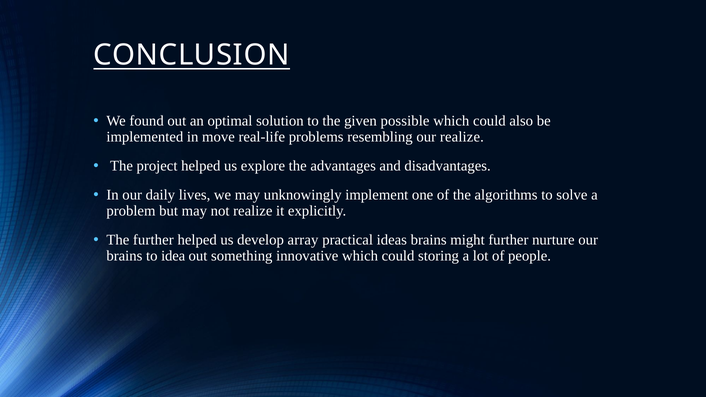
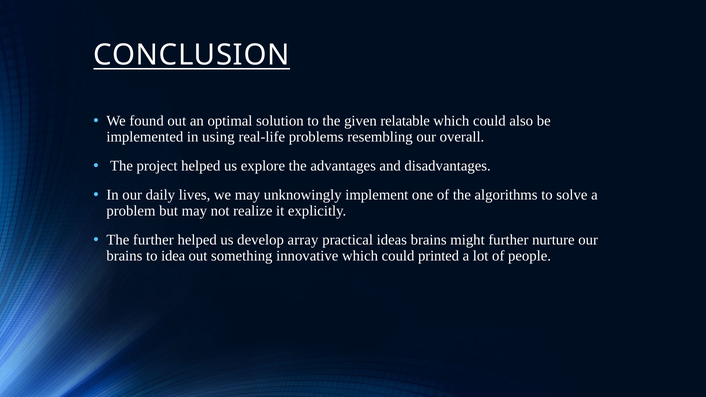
possible: possible -> relatable
move: move -> using
our realize: realize -> overall
storing: storing -> printed
